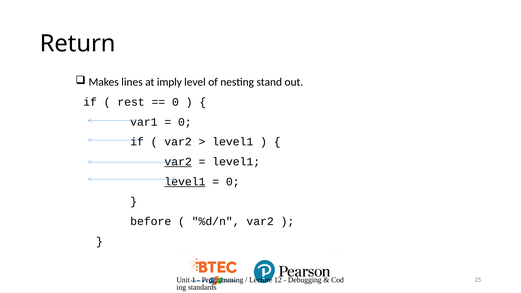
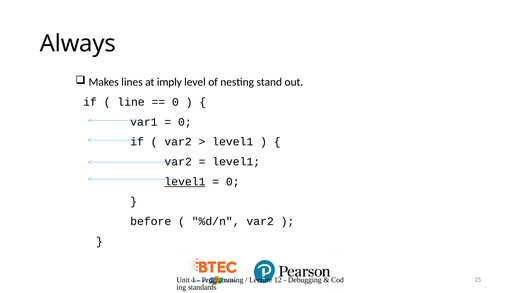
Return: Return -> Always
rest: rest -> line
var2 at (178, 162) underline: present -> none
